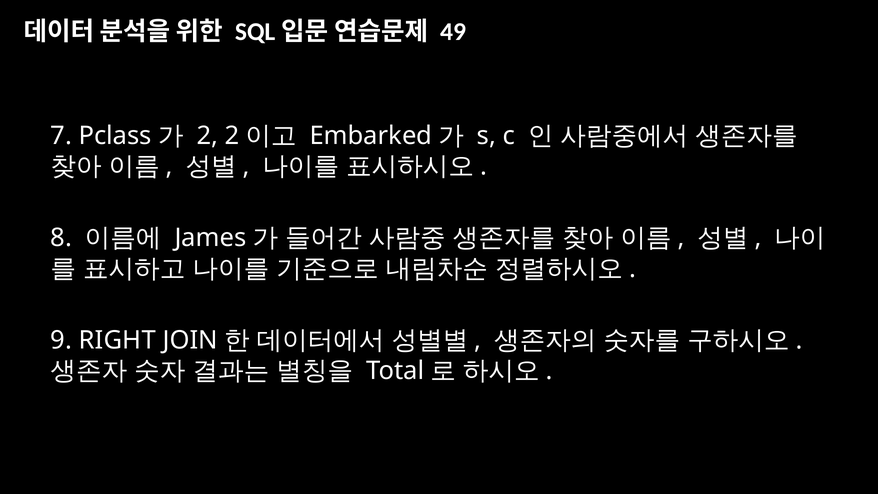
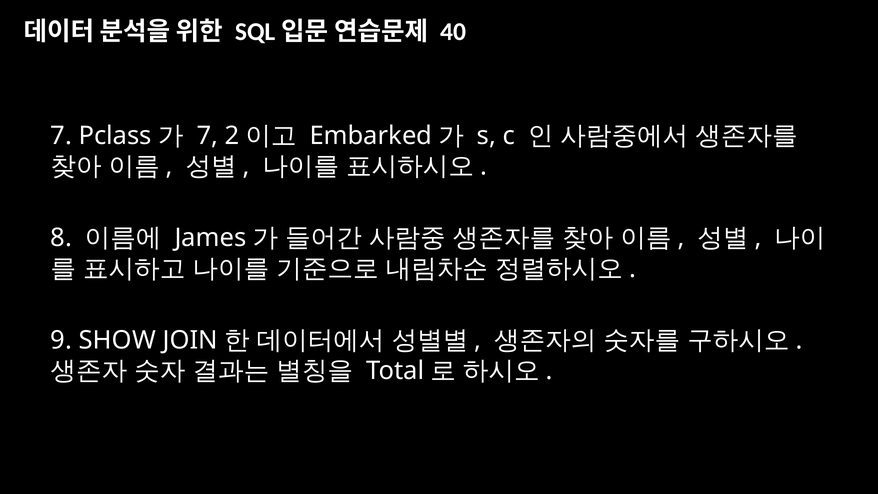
49: 49 -> 40
2 at (207, 136): 2 -> 7
RIGHT: RIGHT -> SHOW
